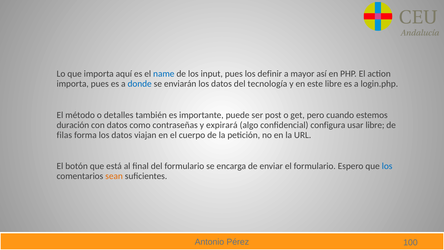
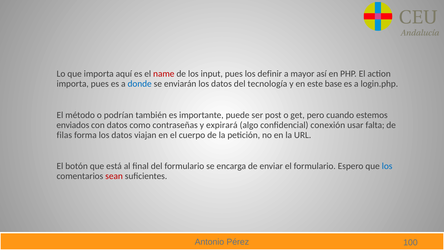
name colour: blue -> red
este libre: libre -> base
detalles: detalles -> podrían
duración: duración -> enviados
configura: configura -> conexión
usar libre: libre -> falta
sean colour: orange -> red
